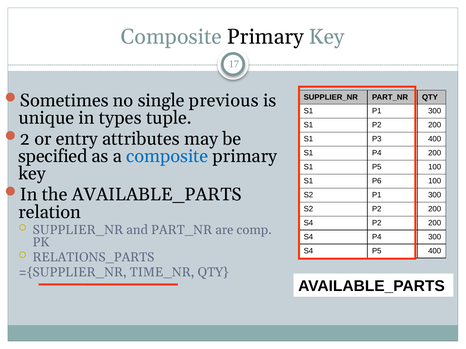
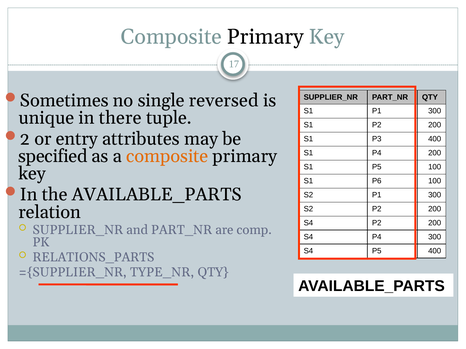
previous: previous -> reversed
types: types -> there
composite at (167, 156) colour: blue -> orange
TIME_NR: TIME_NR -> TYPE_NR
